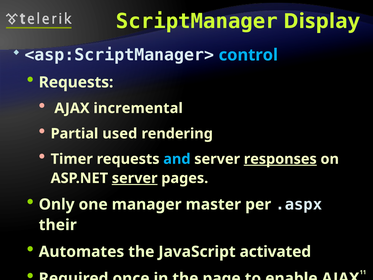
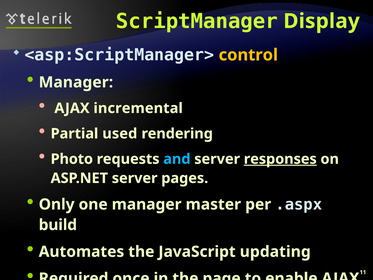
control colour: light blue -> yellow
Requests at (76, 82): Requests -> Manager
Timer: Timer -> Photo
server at (135, 178) underline: present -> none
their: their -> build
activated: activated -> updating
